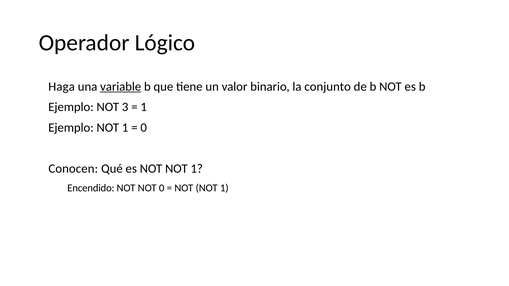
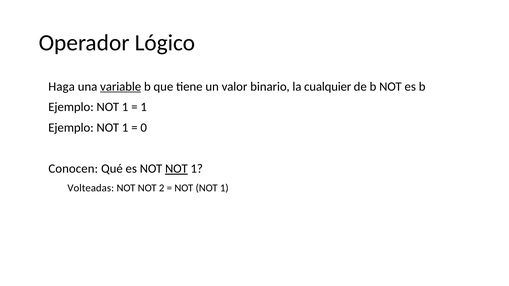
conjunto: conjunto -> cualquier
3 at (125, 107): 3 -> 1
NOT at (176, 169) underline: none -> present
Encendido: Encendido -> Volteadas
NOT 0: 0 -> 2
